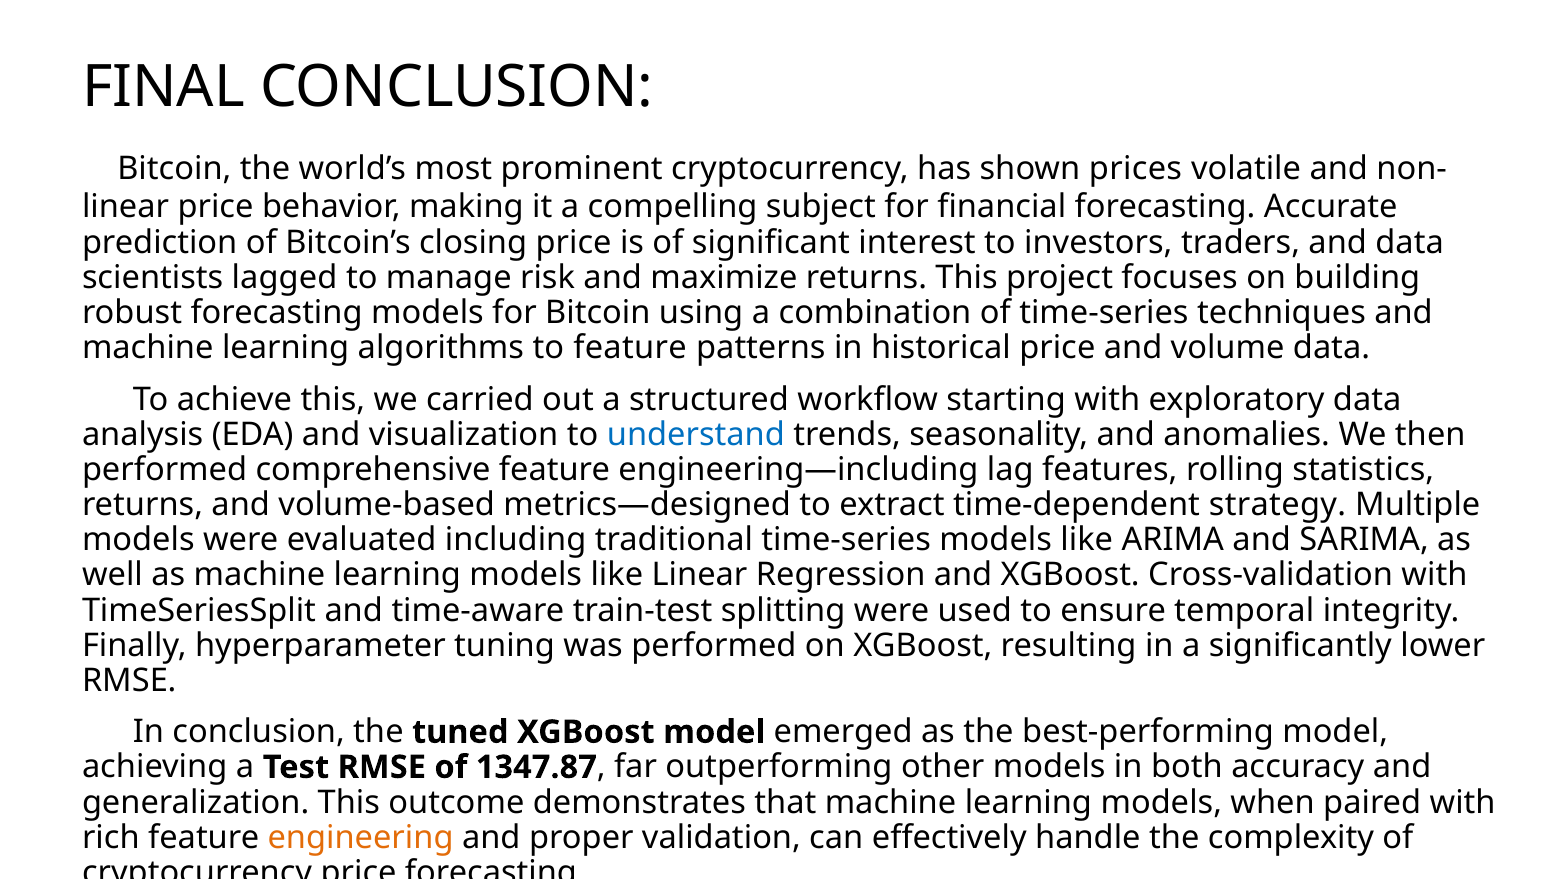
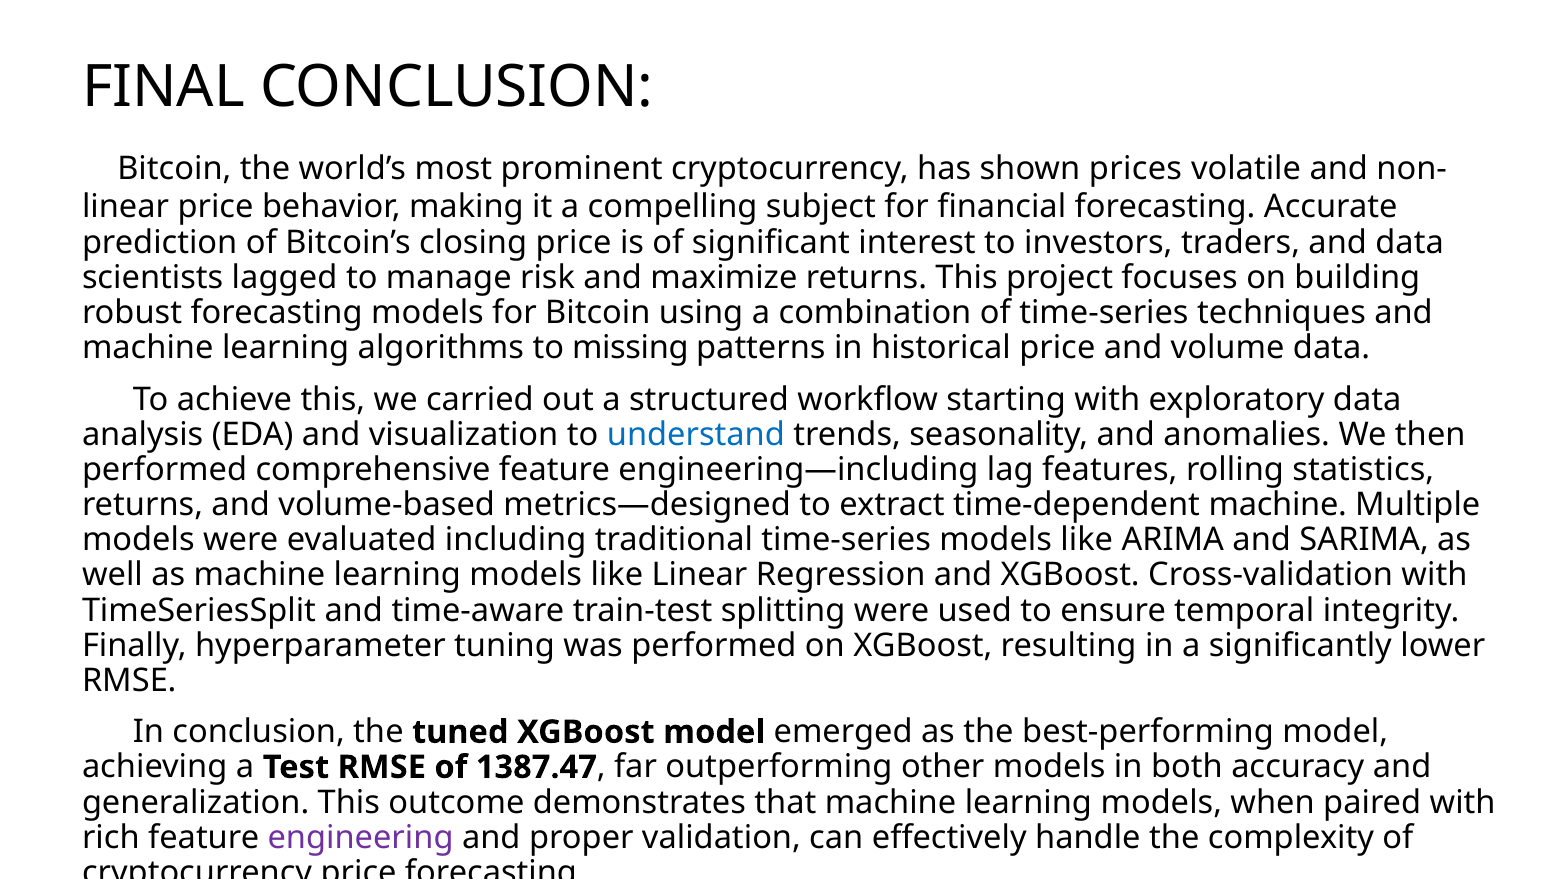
to feature: feature -> missing
time-dependent strategy: strategy -> machine
1347.87: 1347.87 -> 1387.47
engineering colour: orange -> purple
